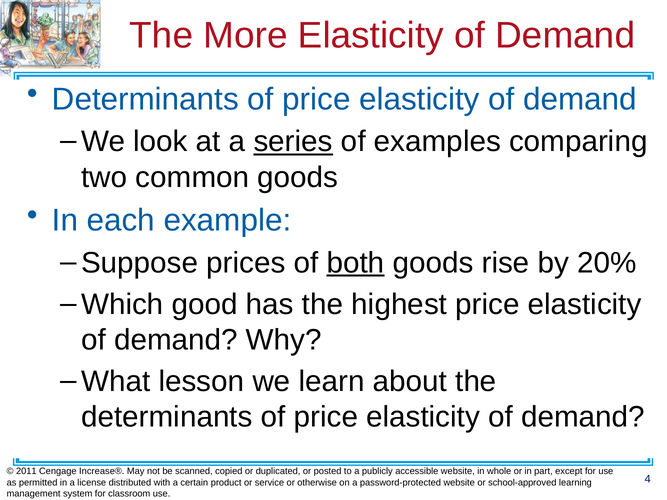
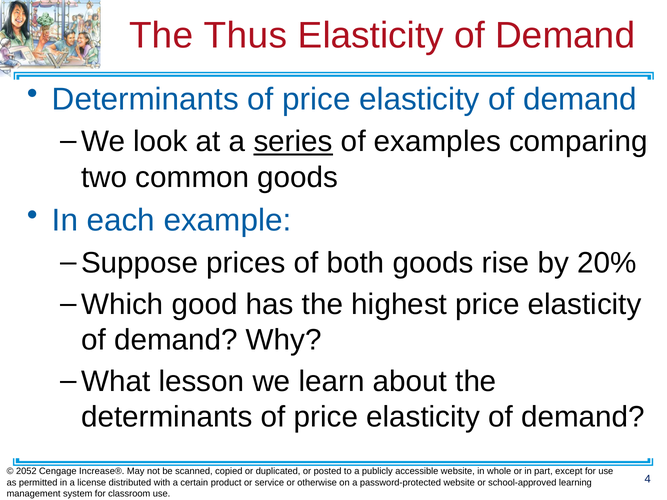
More: More -> Thus
both underline: present -> none
2011: 2011 -> 2052
